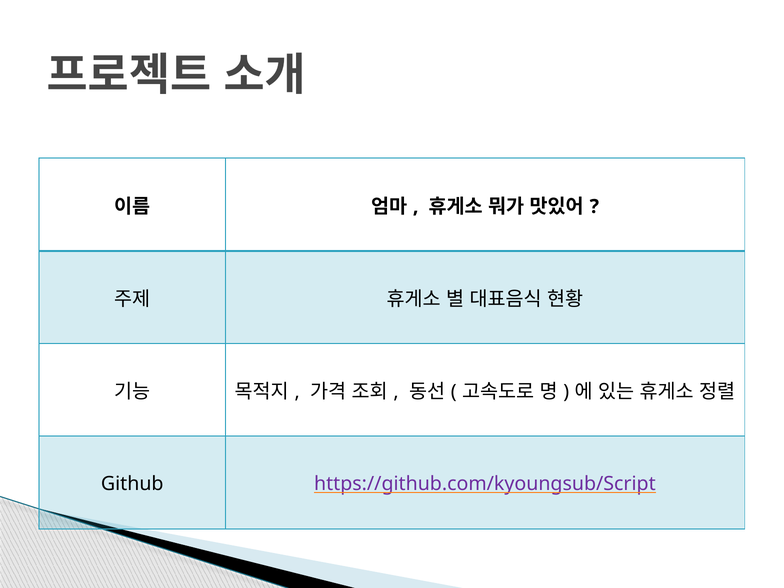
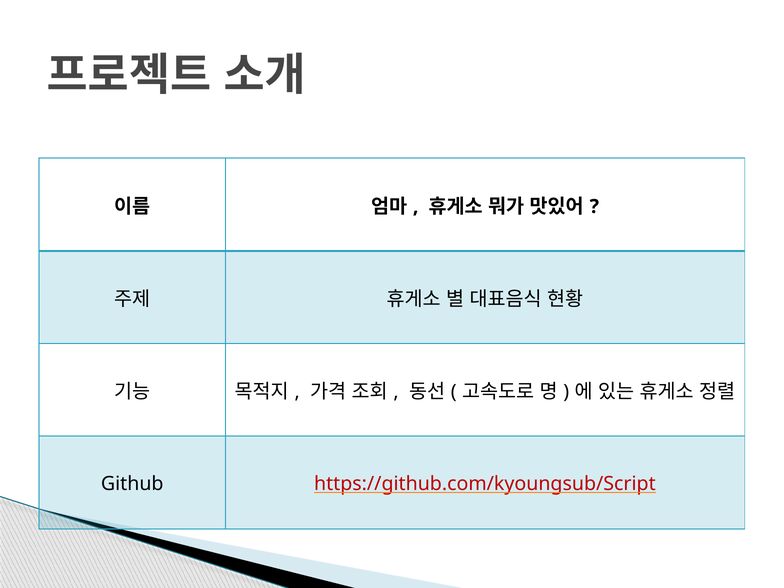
https://github.com/kyoungsub/Script colour: purple -> red
